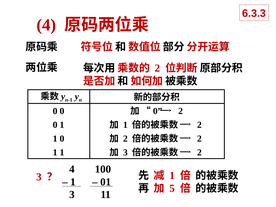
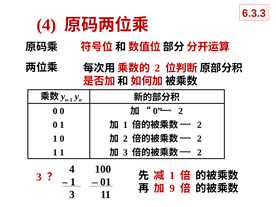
5: 5 -> 9
